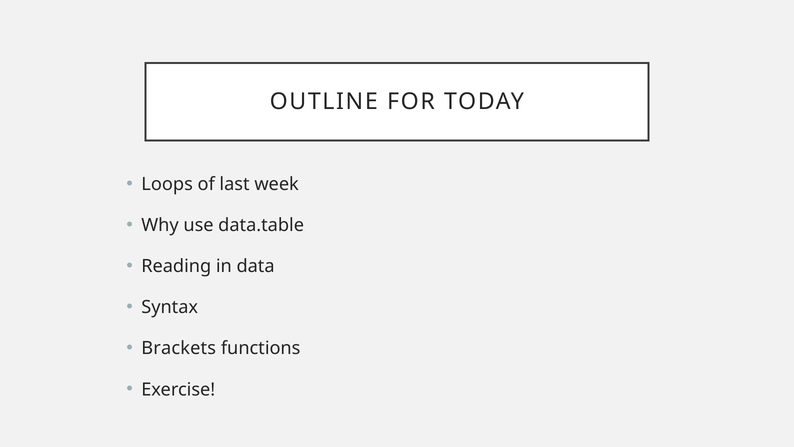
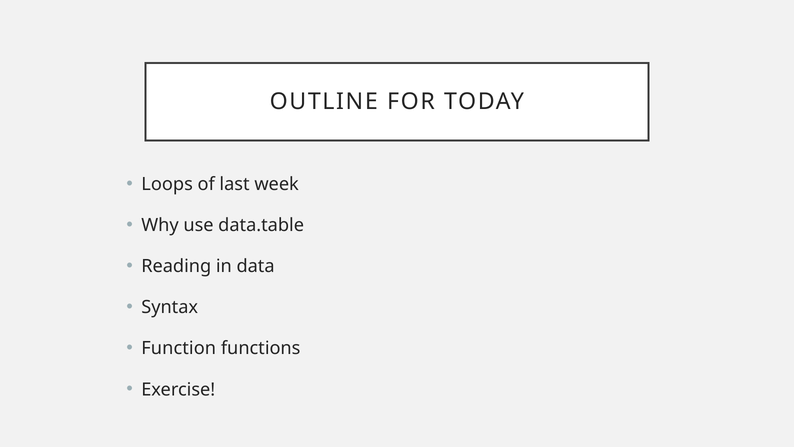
Brackets: Brackets -> Function
